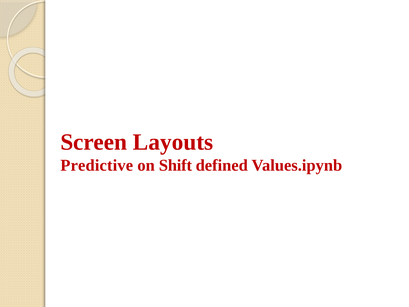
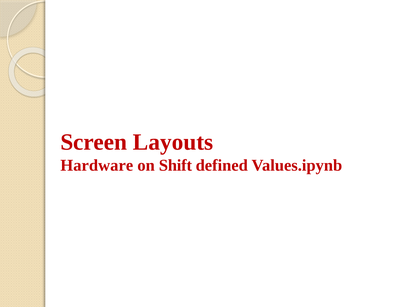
Predictive: Predictive -> Hardware
